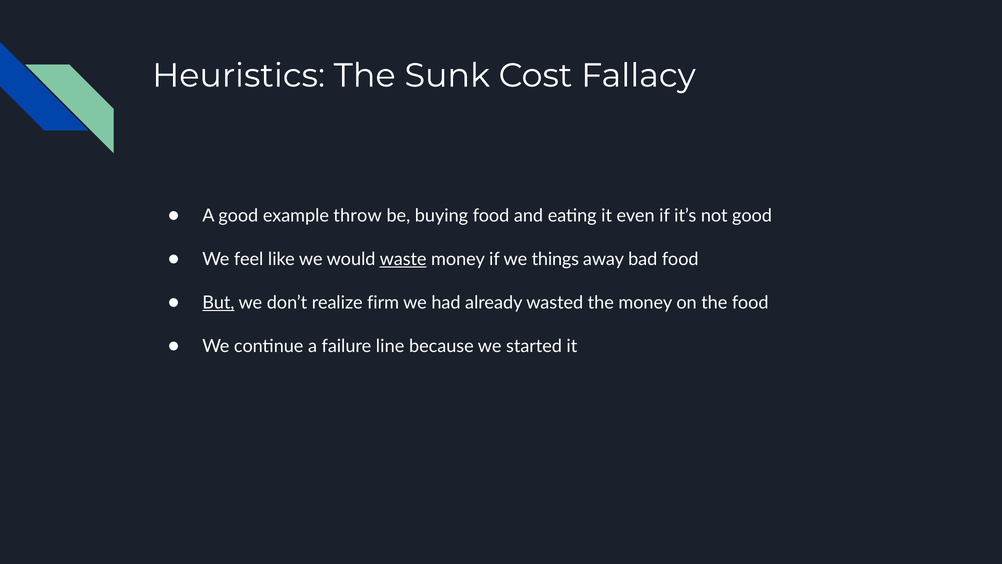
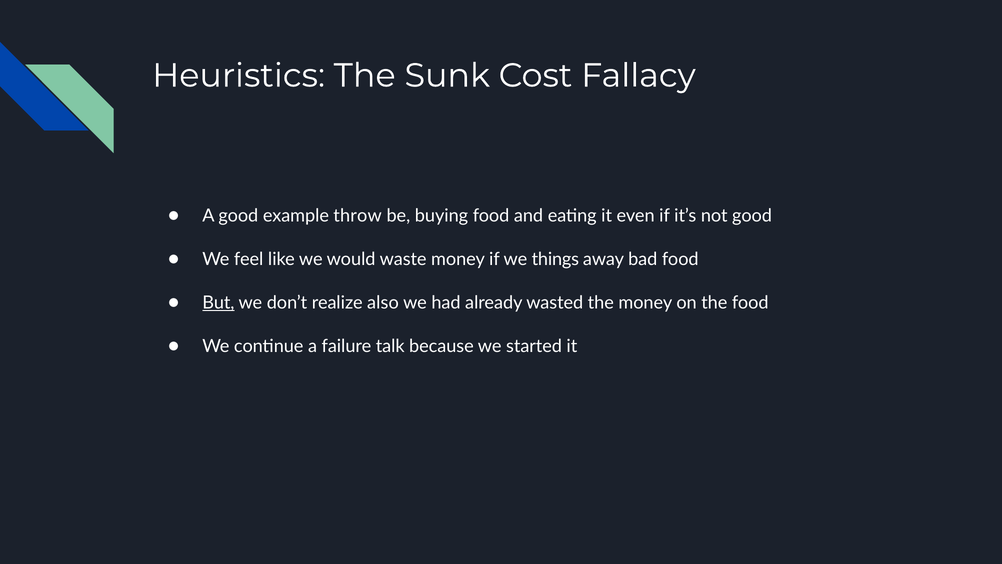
waste underline: present -> none
firm: firm -> also
line: line -> talk
